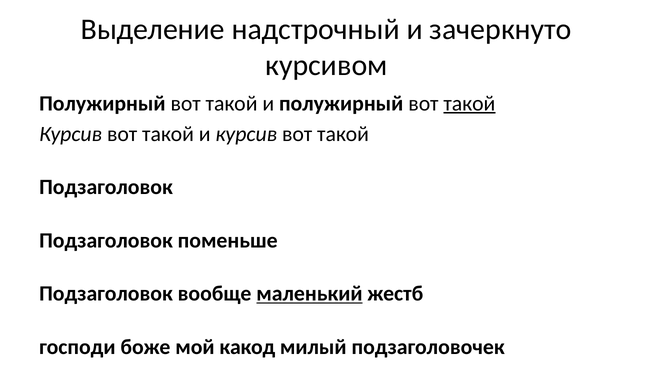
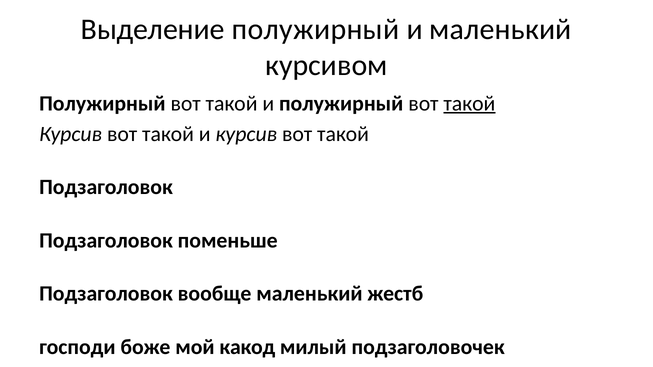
Выделение надстрочный: надстрочный -> полужирный
и зачеркнуто: зачеркнуто -> маленький
маленький at (309, 294) underline: present -> none
